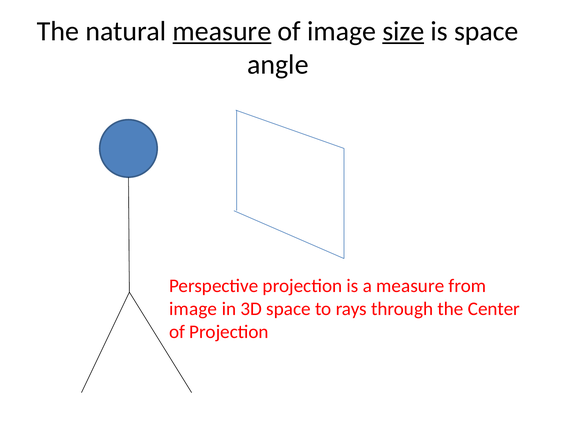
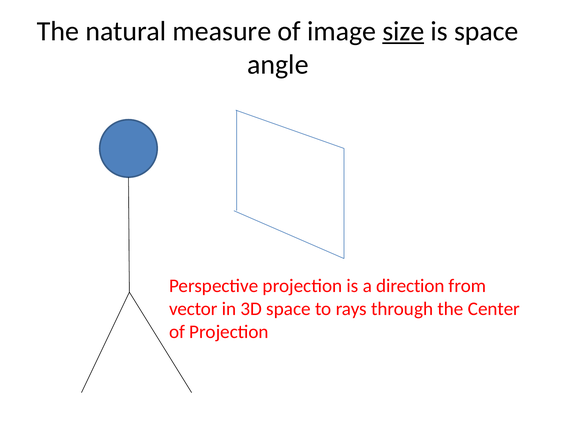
measure at (222, 31) underline: present -> none
a measure: measure -> direction
image at (193, 309): image -> vector
